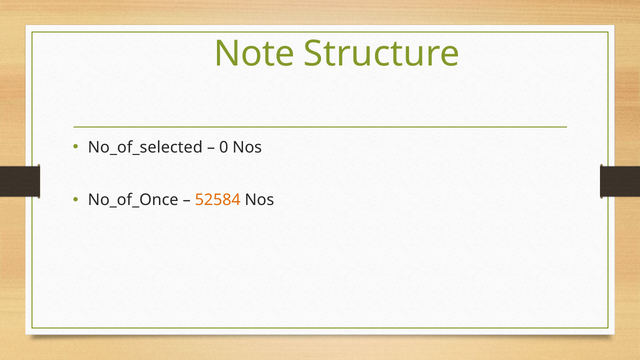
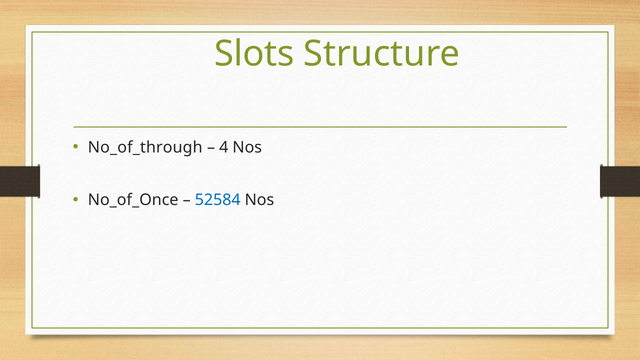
Note: Note -> Slots
No_of_selected: No_of_selected -> No_of_through
0: 0 -> 4
52584 colour: orange -> blue
